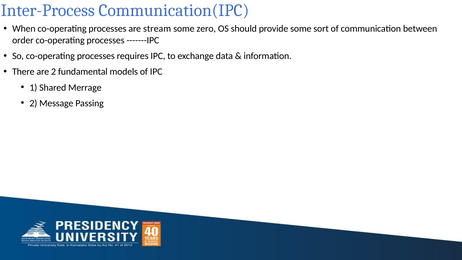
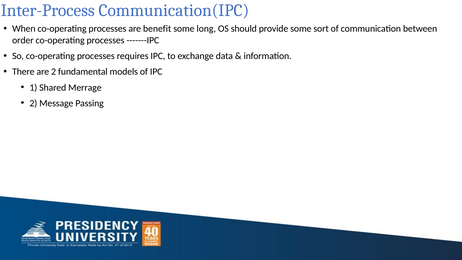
stream: stream -> benefit
zero: zero -> long
